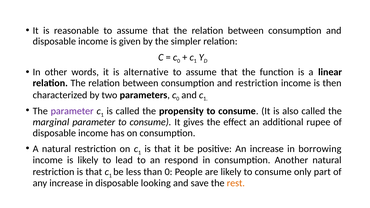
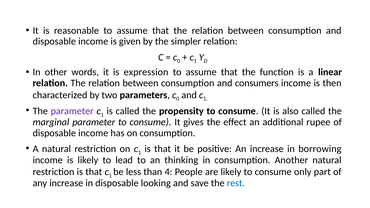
alternative: alternative -> expression
and restriction: restriction -> consumers
respond: respond -> thinking
than 0: 0 -> 4
rest colour: orange -> blue
